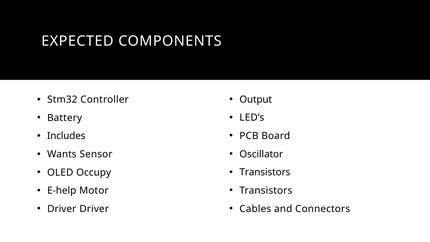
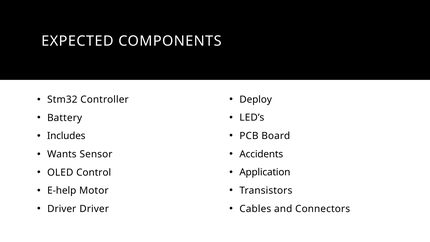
Output: Output -> Deploy
Oscillator: Oscillator -> Accidents
Transistors at (265, 172): Transistors -> Application
Occupy: Occupy -> Control
